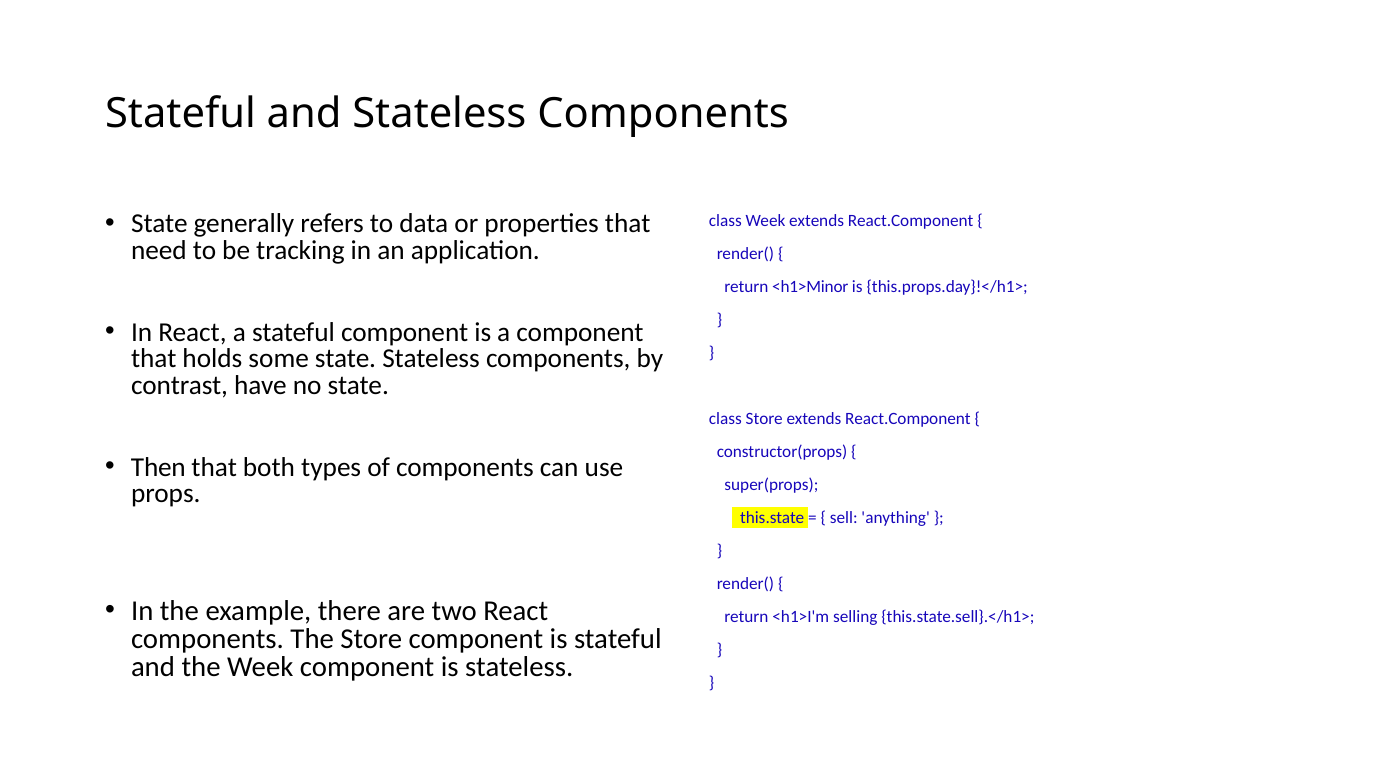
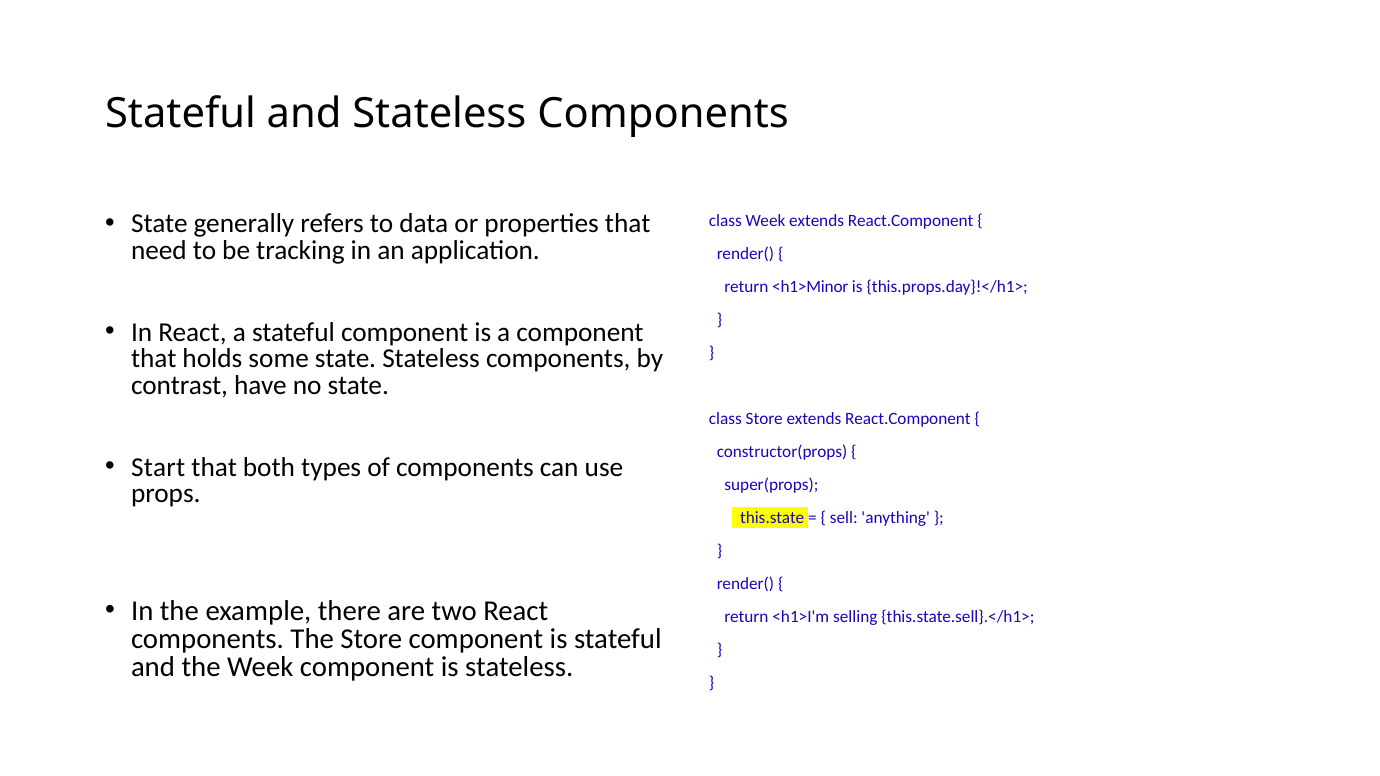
Then: Then -> Start
